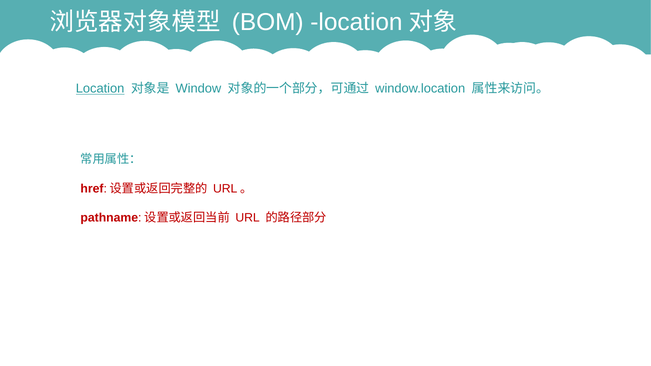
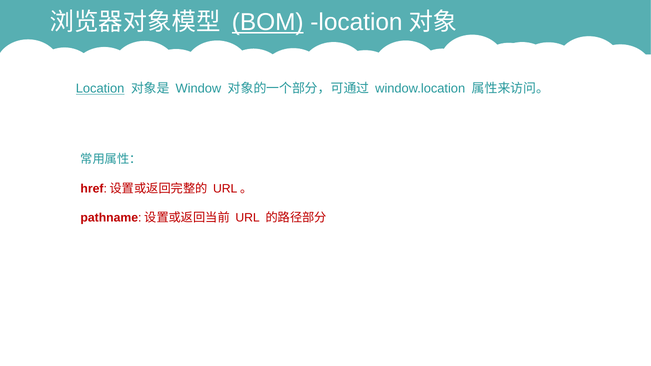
BOM underline: none -> present
